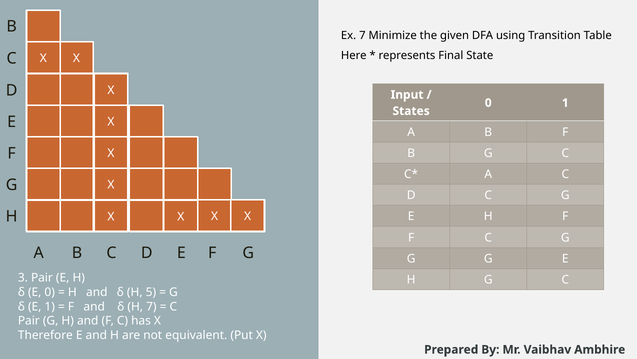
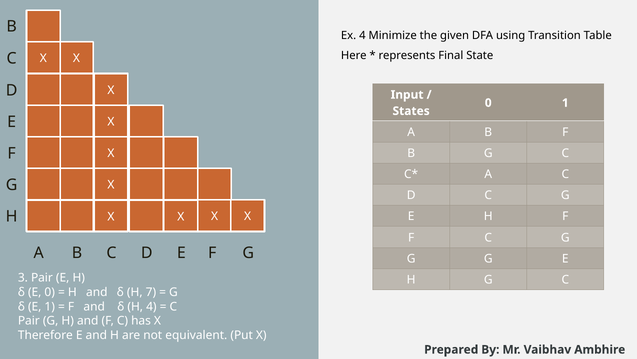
Ex 7: 7 -> 4
5: 5 -> 7
H 7: 7 -> 4
